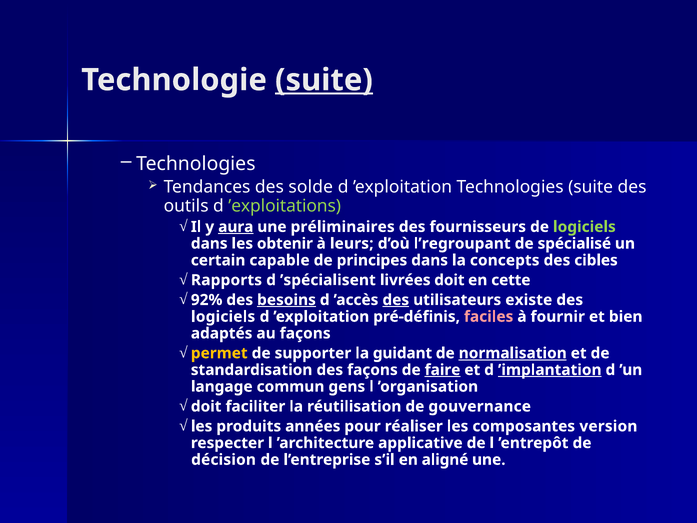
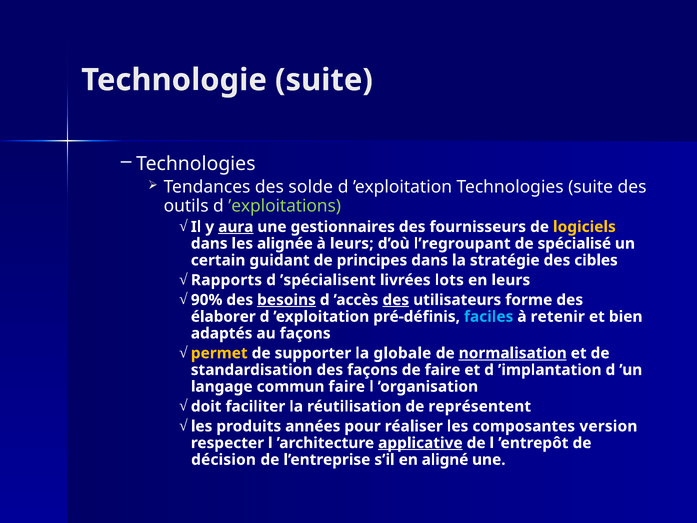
suite at (324, 80) underline: present -> none
préliminaires: préliminaires -> gestionnaires
logiciels at (584, 227) colour: light green -> yellow
obtenir: obtenir -> alignée
capable: capable -> guidant
concepts: concepts -> stratégie
livrées doit: doit -> lots
en cette: cette -> leurs
92%: 92% -> 90%
existe: existe -> forme
logiciels at (223, 317): logiciels -> élaborer
faciles colour: pink -> light blue
fournir: fournir -> retenir
guidant: guidant -> globale
faire at (443, 370) underline: present -> none
’implantation underline: present -> none
commun gens: gens -> faire
gouvernance: gouvernance -> représentent
applicative underline: none -> present
